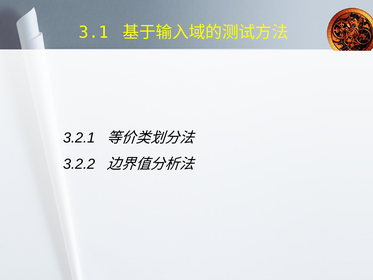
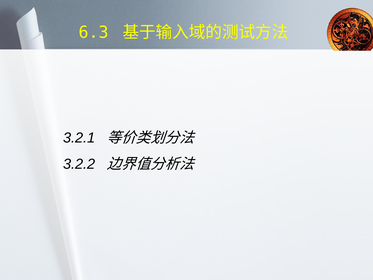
3.1: 3.1 -> 6.3
